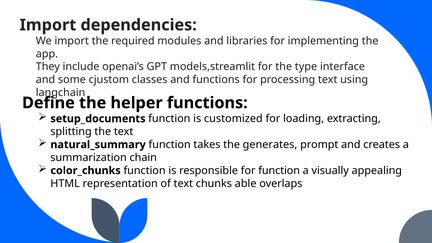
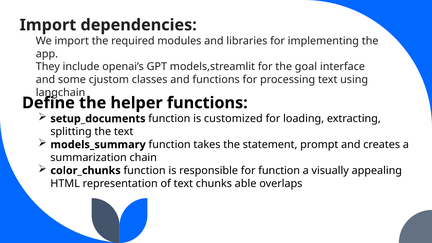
type: type -> goal
natural_summary: natural_summary -> models_summary
generates: generates -> statement
